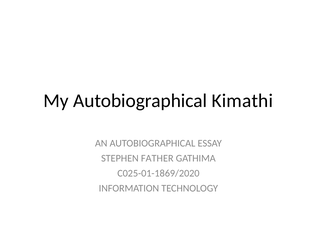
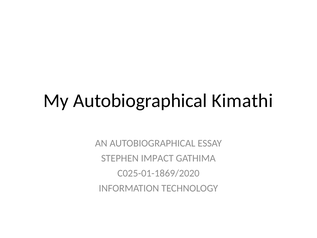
FATHER: FATHER -> IMPACT
